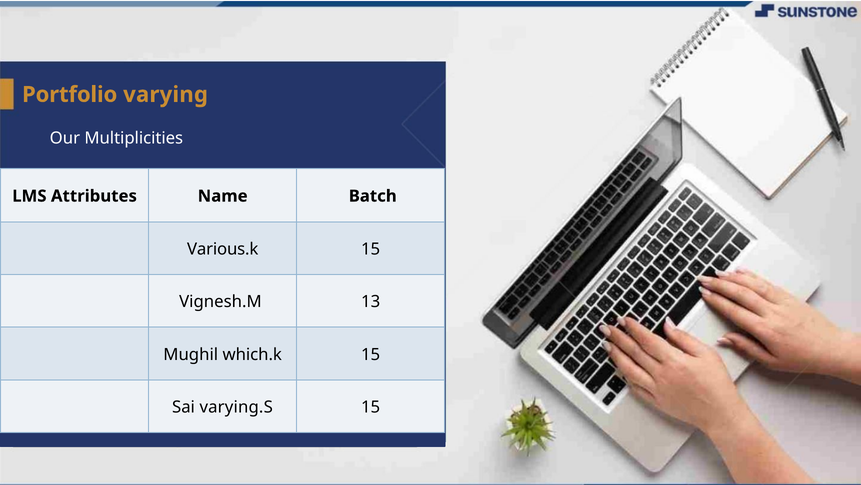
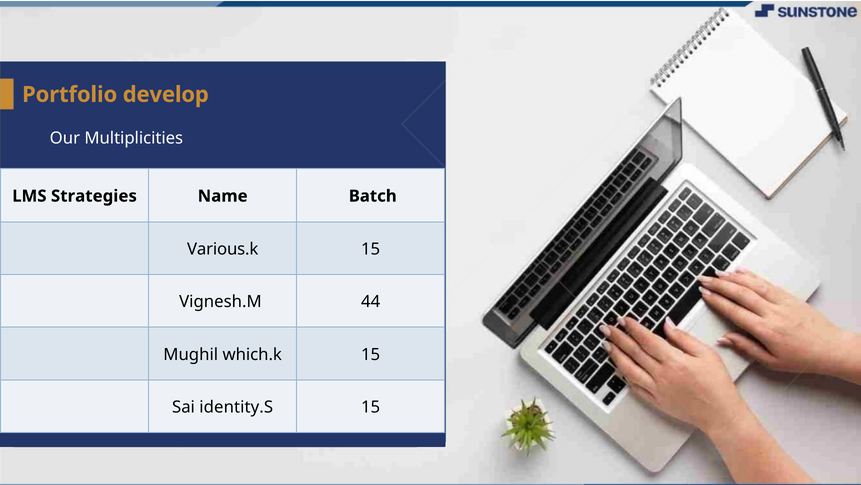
varying: varying -> develop
Attributes: Attributes -> Strategies
13: 13 -> 44
varying.S: varying.S -> identity.S
